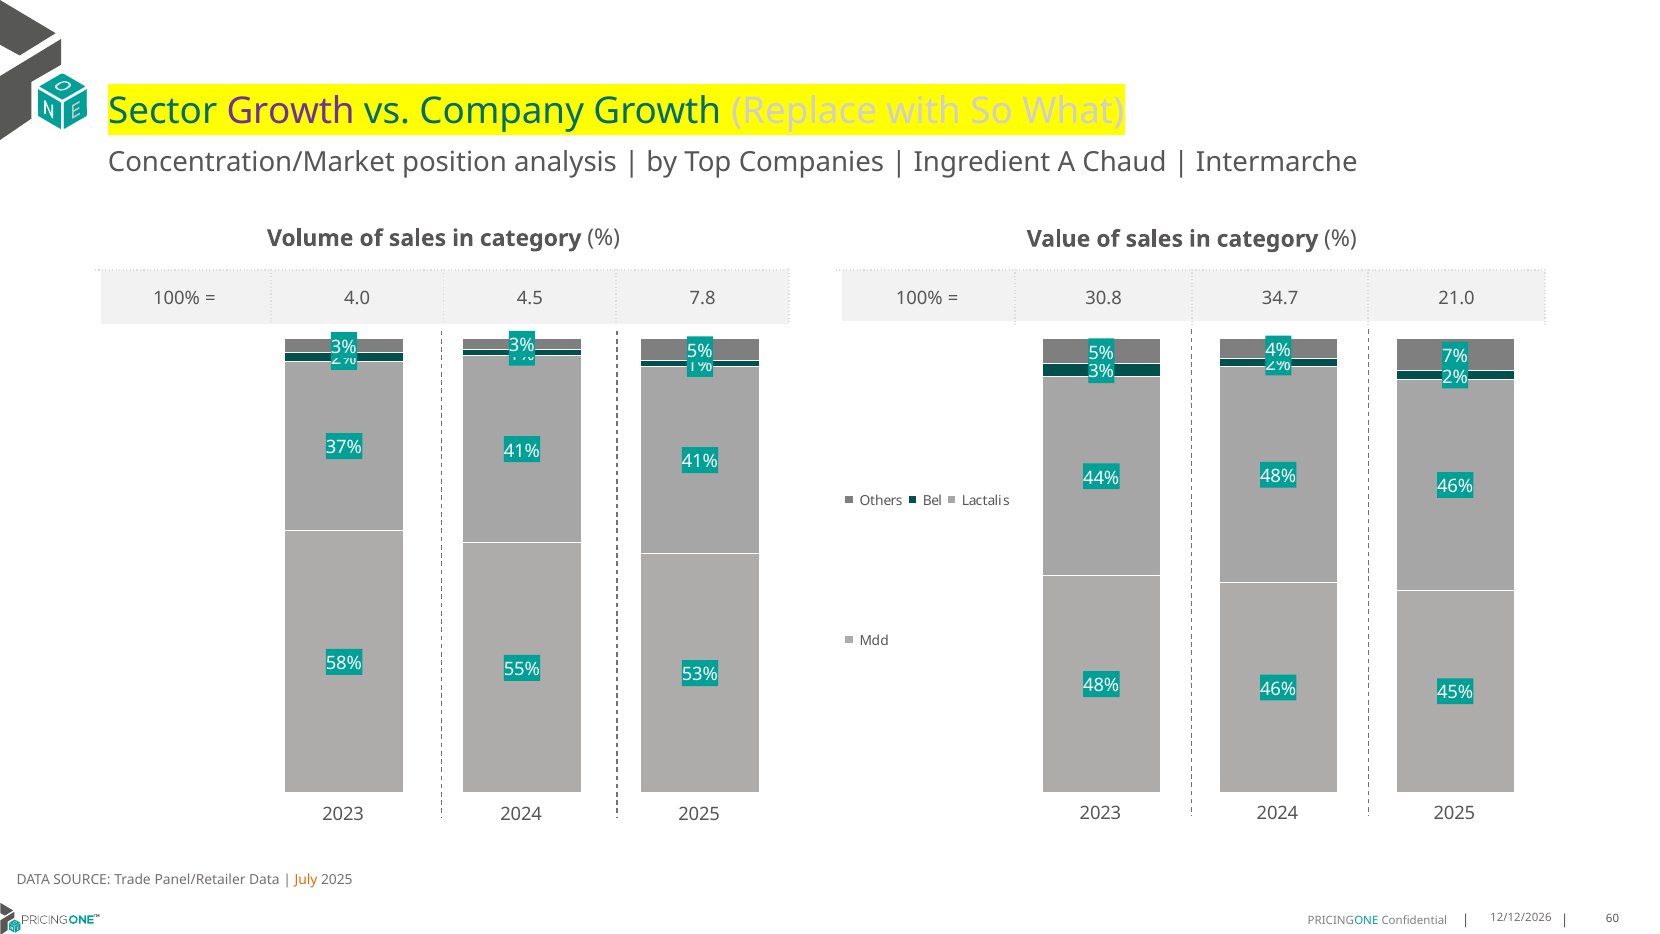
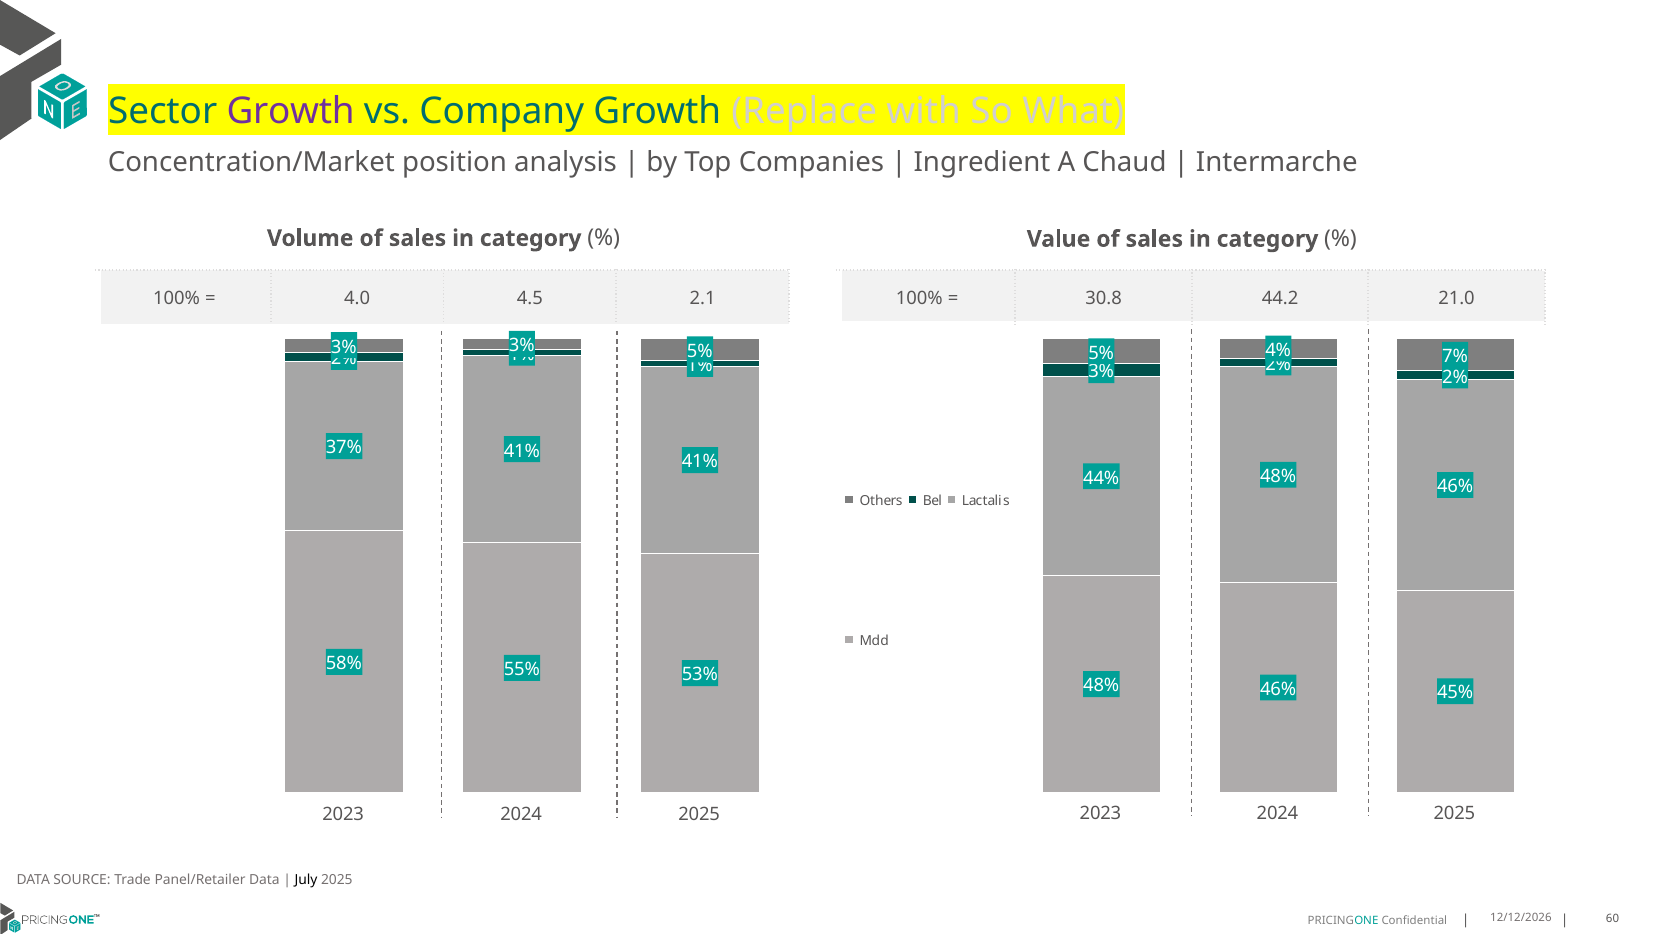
34.7: 34.7 -> 44.2
7.8: 7.8 -> 2.1
July colour: orange -> black
